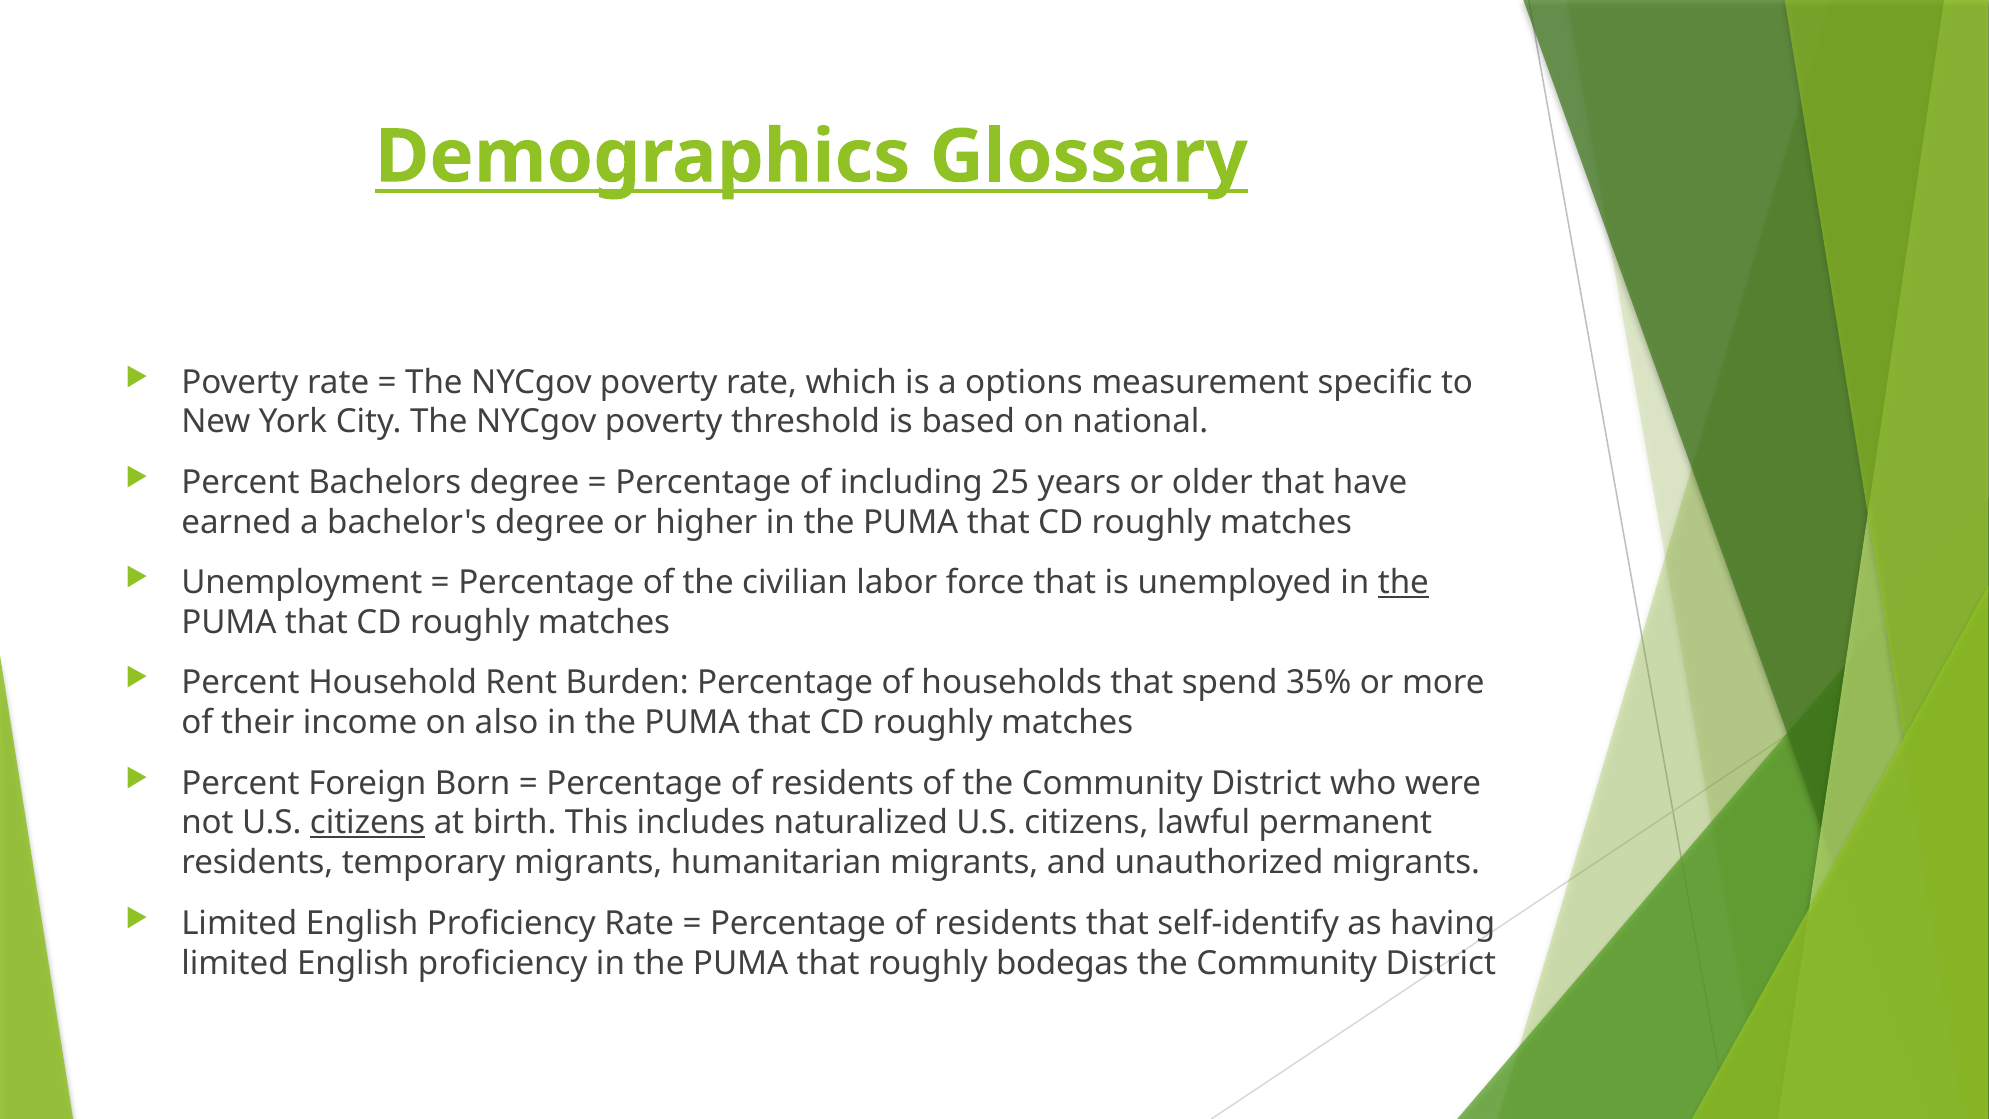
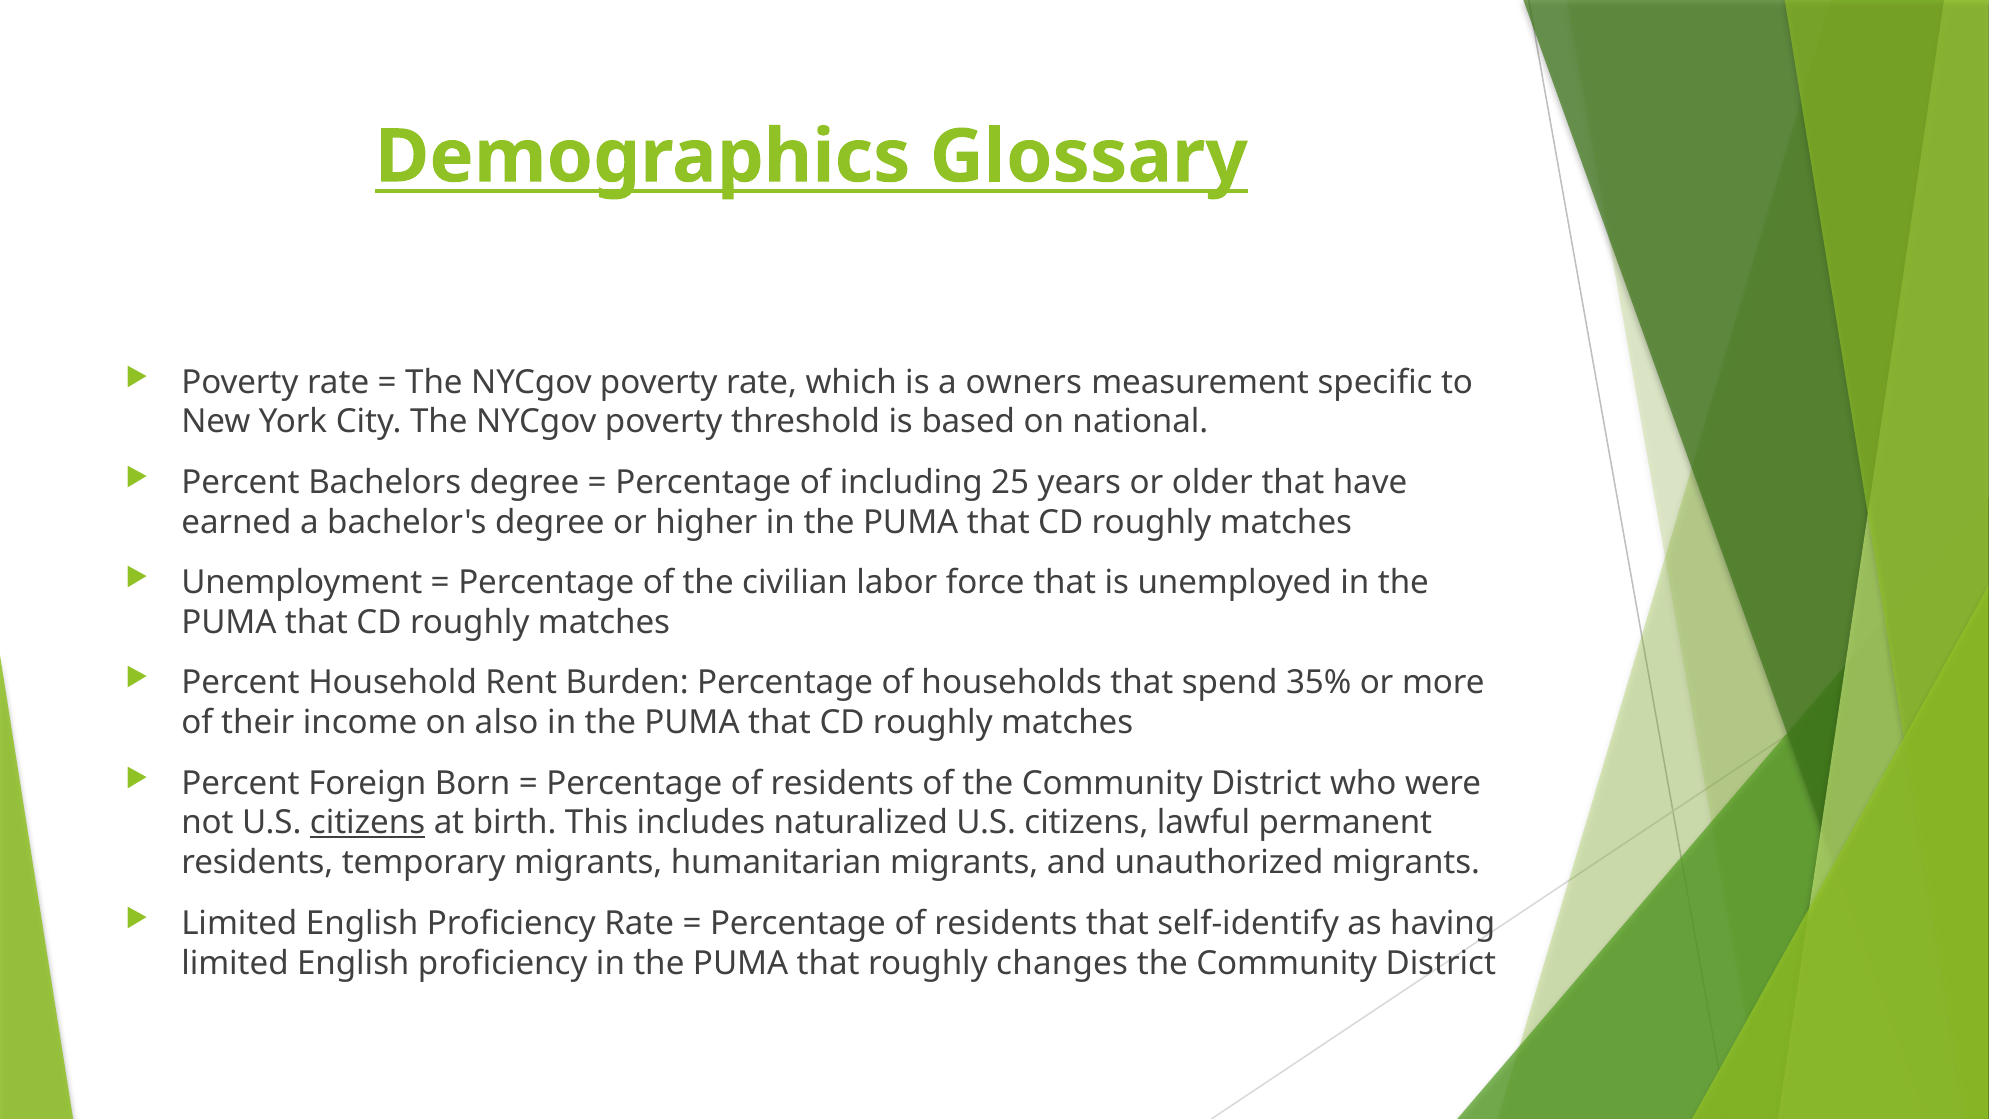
options: options -> owners
the at (1403, 583) underline: present -> none
bodegas: bodegas -> changes
